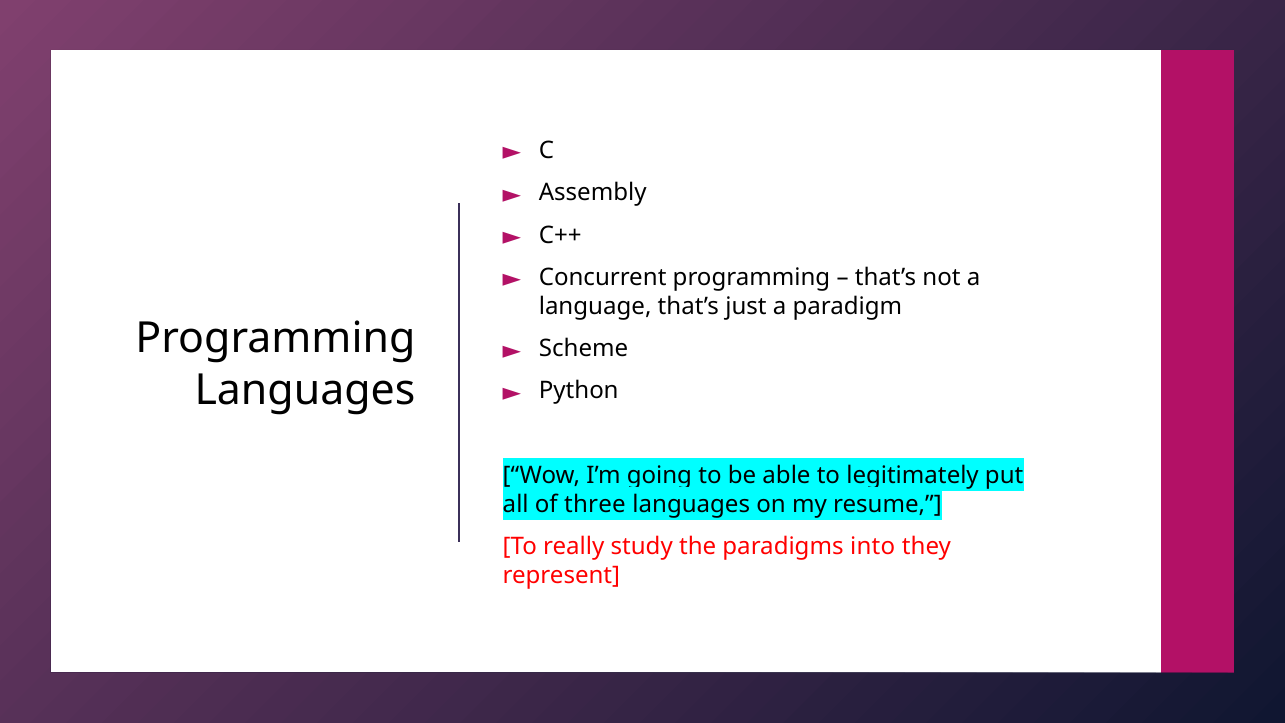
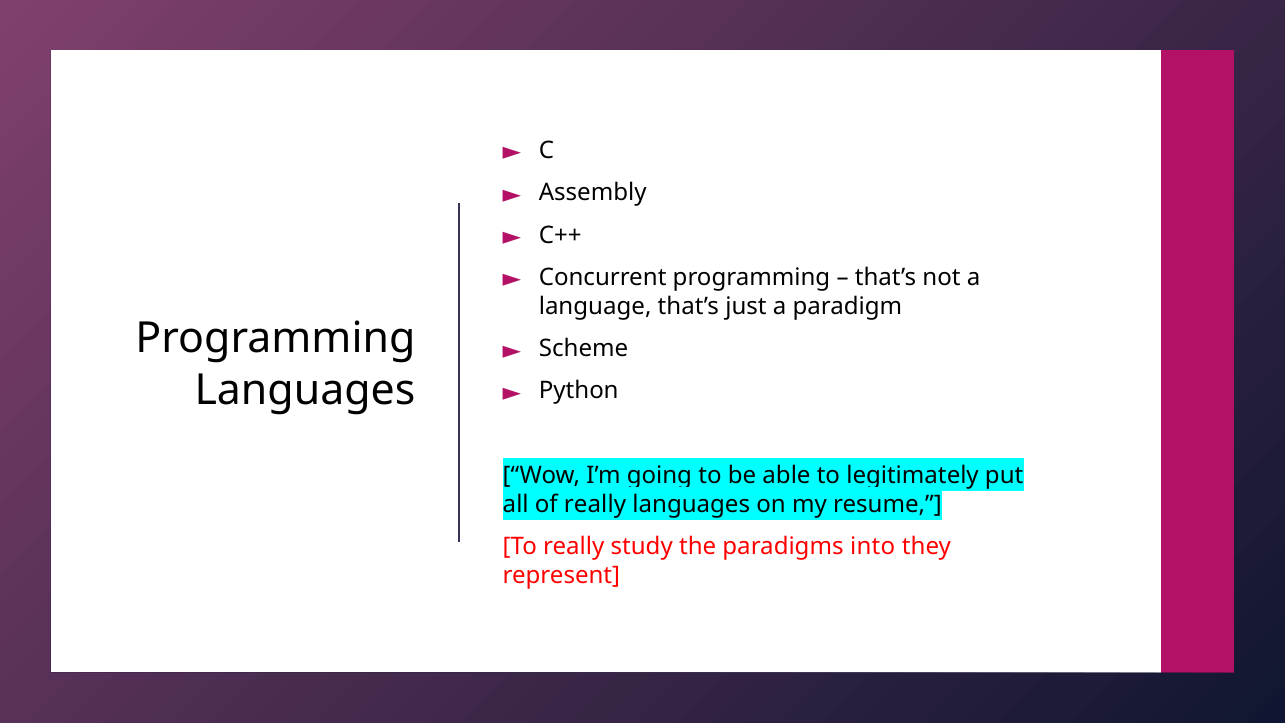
of three: three -> really
